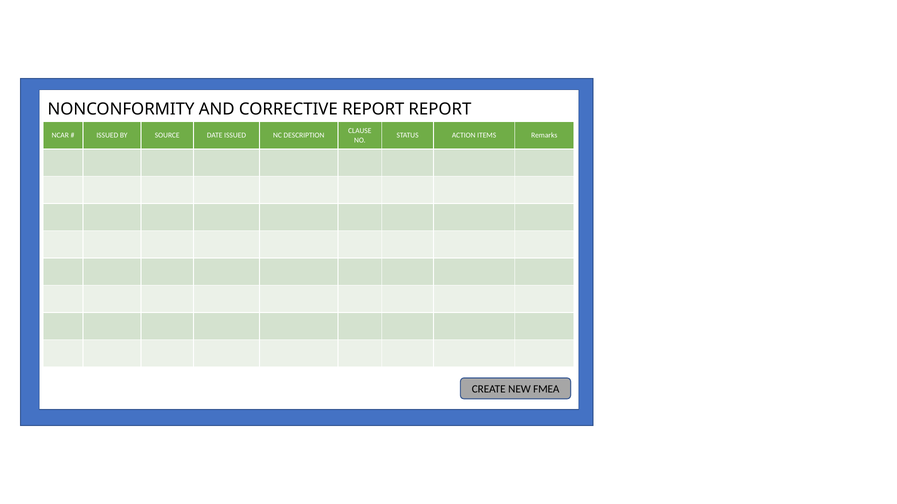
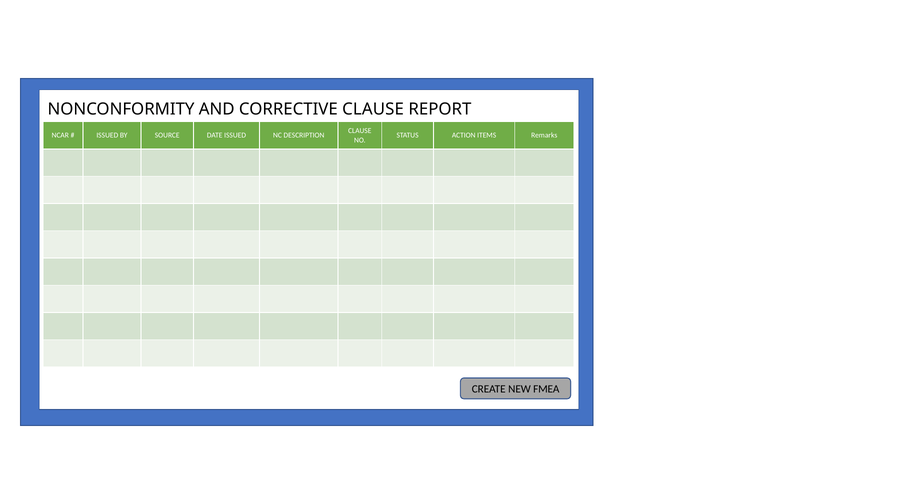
CORRECTIVE REPORT: REPORT -> CLAUSE
